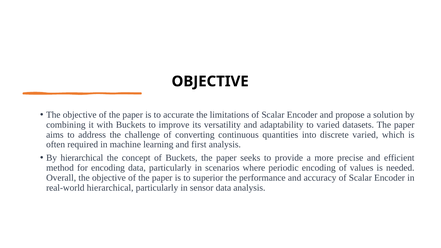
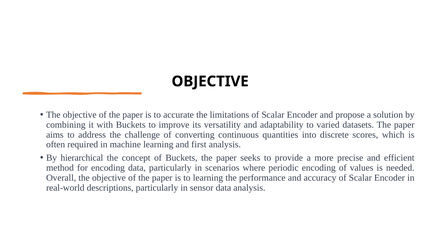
discrete varied: varied -> scores
to superior: superior -> learning
real-world hierarchical: hierarchical -> descriptions
